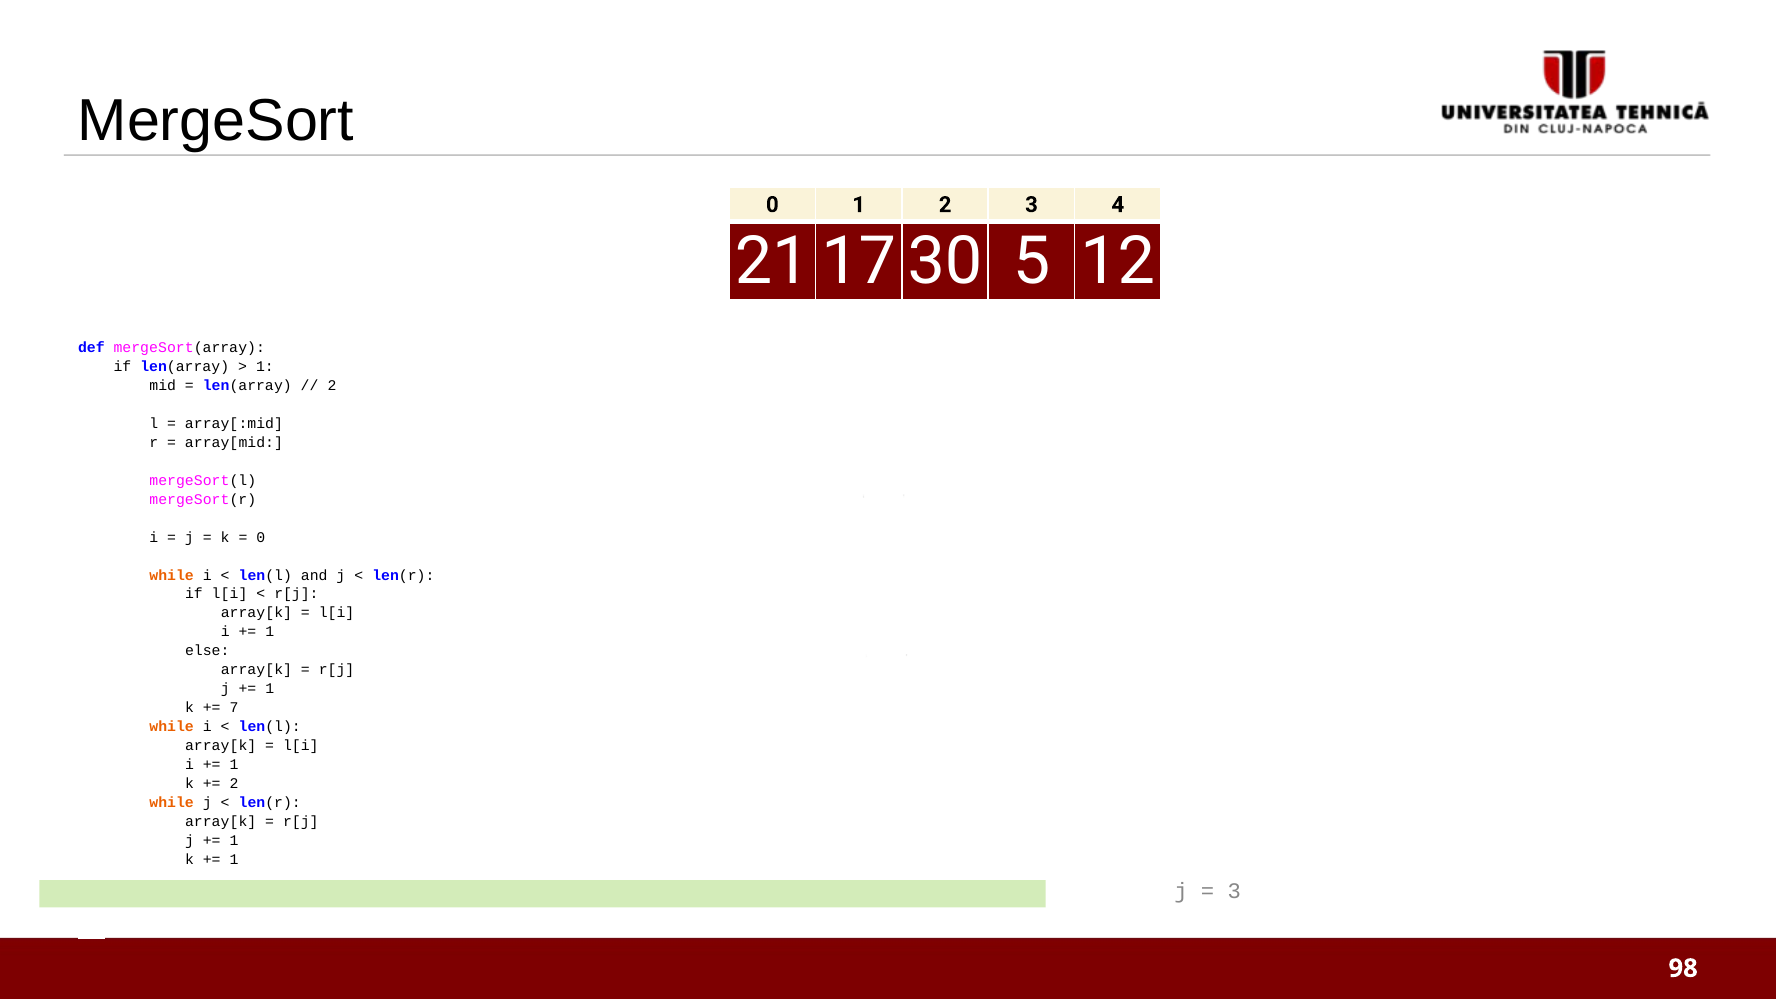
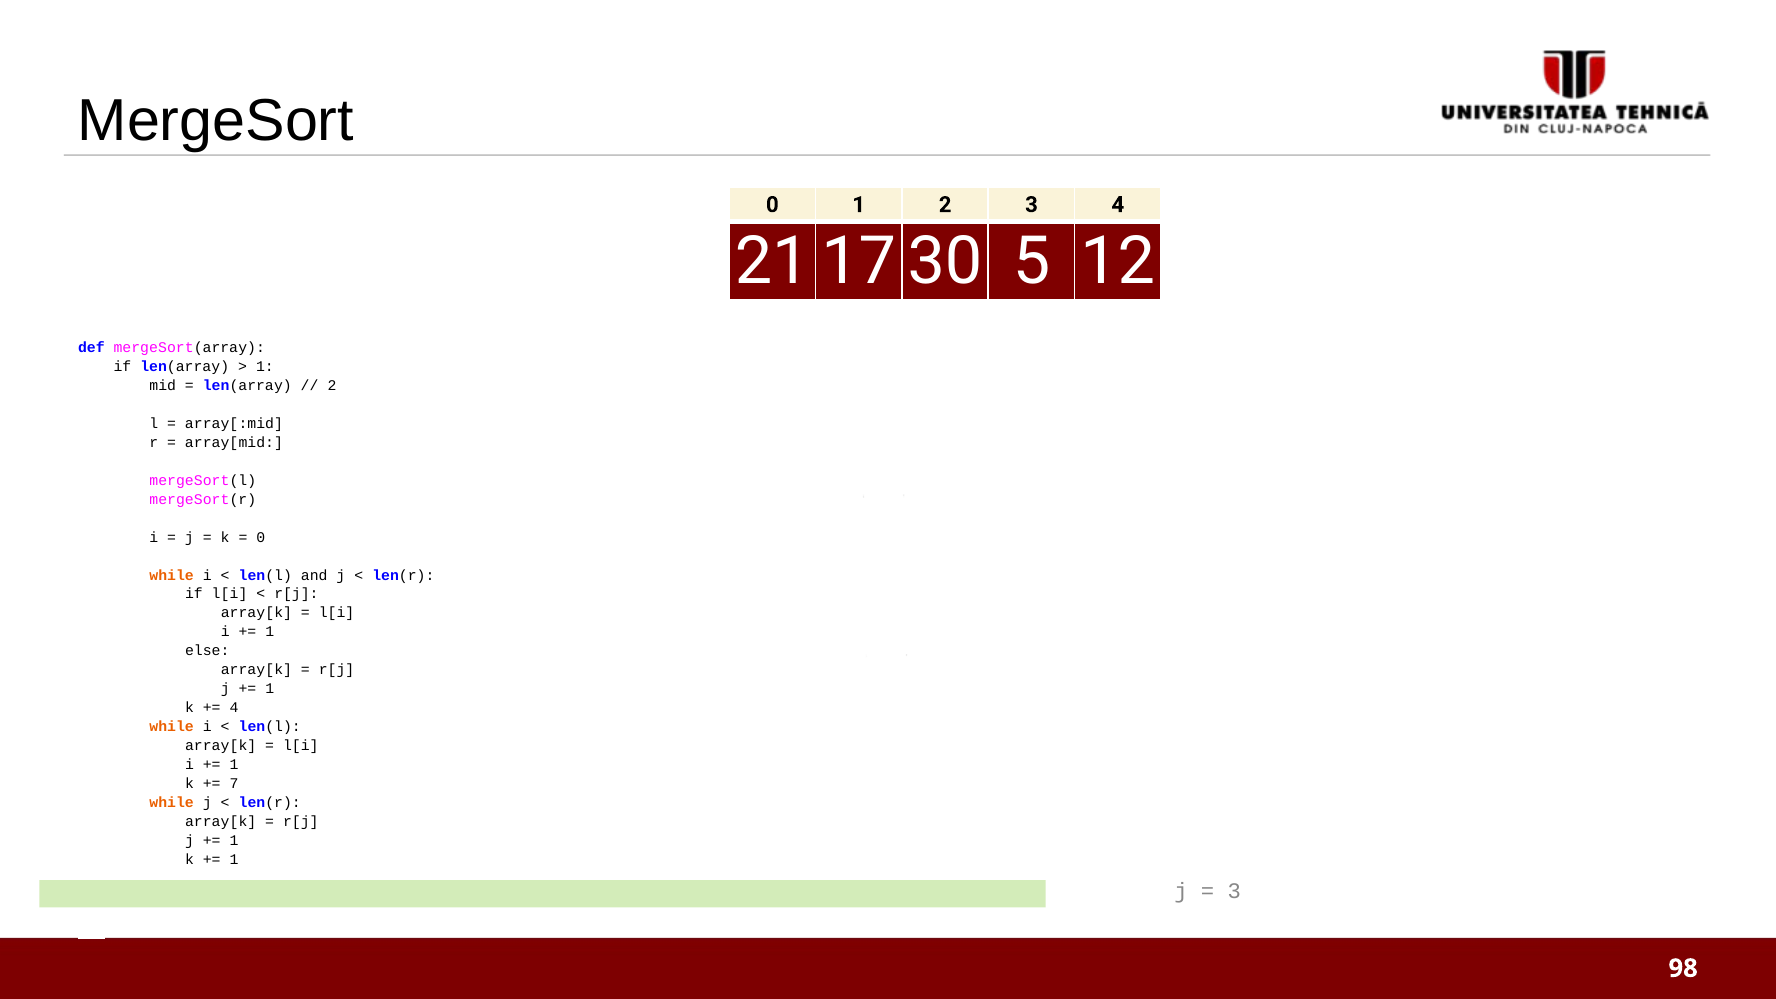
7 at (234, 708): 7 -> 4
2 at (234, 783): 2 -> 7
